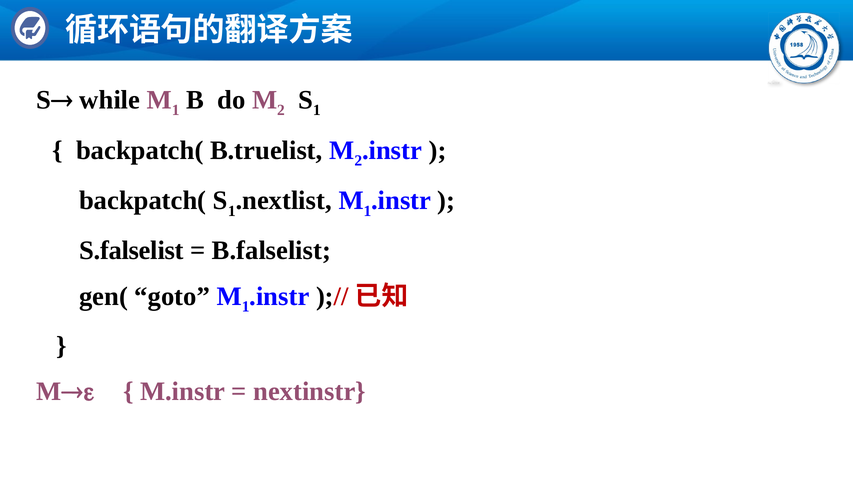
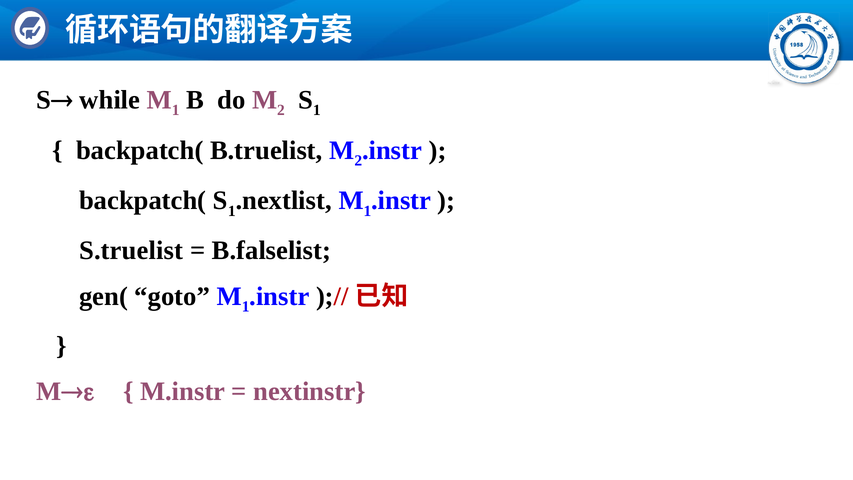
S.falselist: S.falselist -> S.truelist
